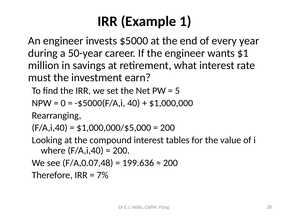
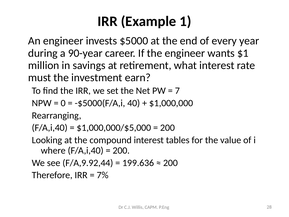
50-year: 50-year -> 90-year
5: 5 -> 7
F/A,0.07,48: F/A,0.07,48 -> F/A,9.92,44
